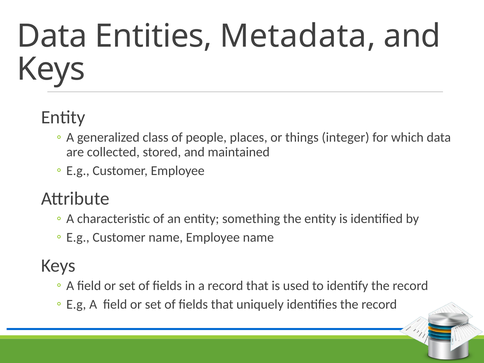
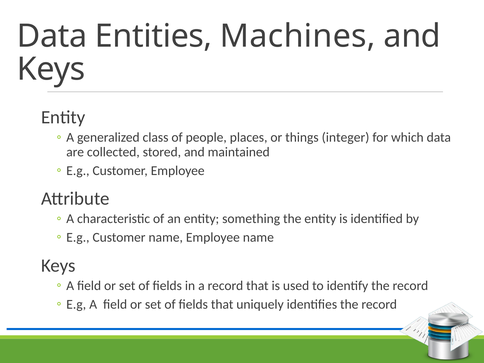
Metadata: Metadata -> Machines
